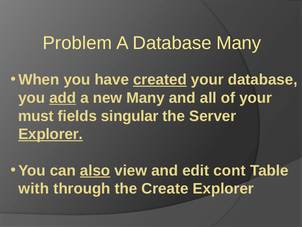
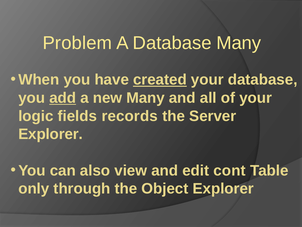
must: must -> logic
singular: singular -> records
Explorer at (51, 134) underline: present -> none
also underline: present -> none
with: with -> only
Create: Create -> Object
